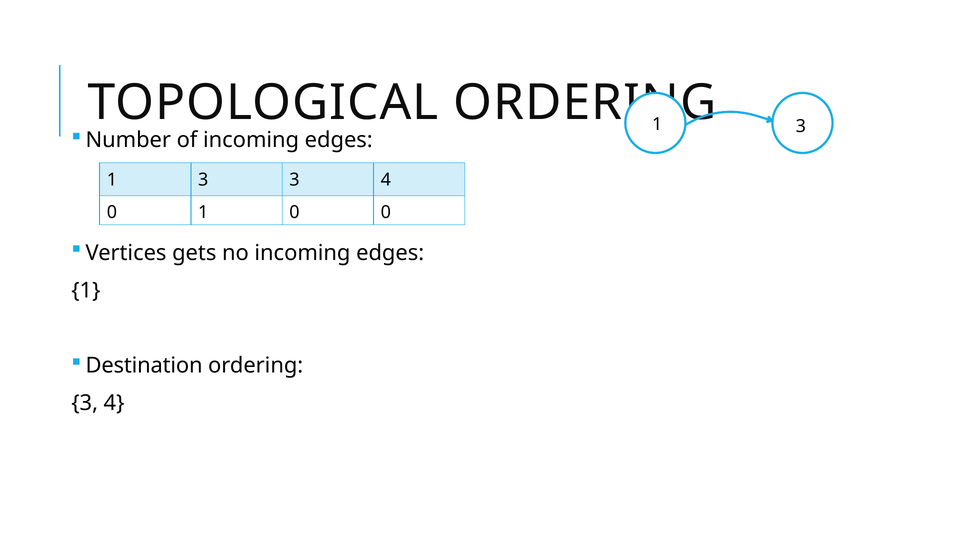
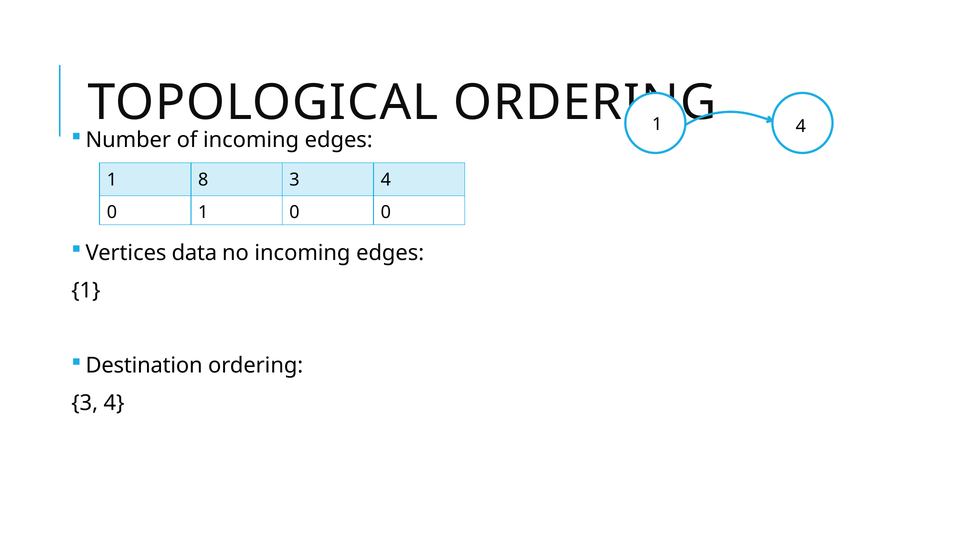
3 at (801, 126): 3 -> 4
3 at (203, 180): 3 -> 8
gets: gets -> data
